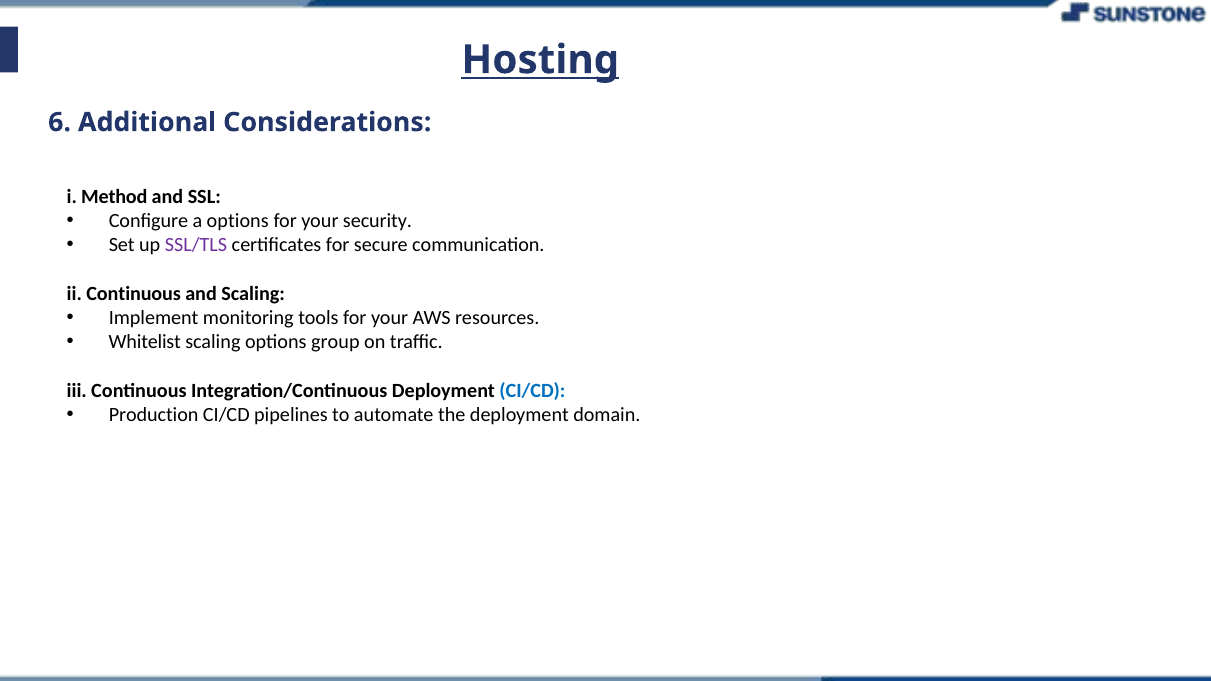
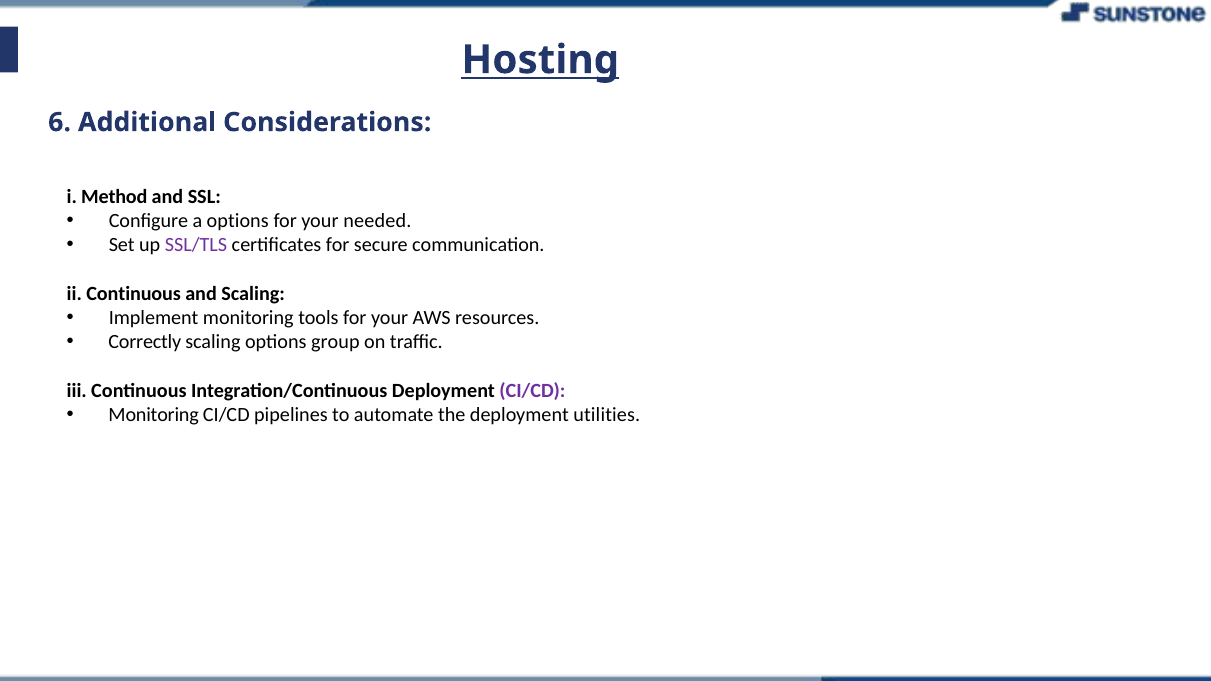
security: security -> needed
Whitelist: Whitelist -> Correctly
CI/CD at (532, 391) colour: blue -> purple
Production at (154, 415): Production -> Monitoring
domain: domain -> utilities
